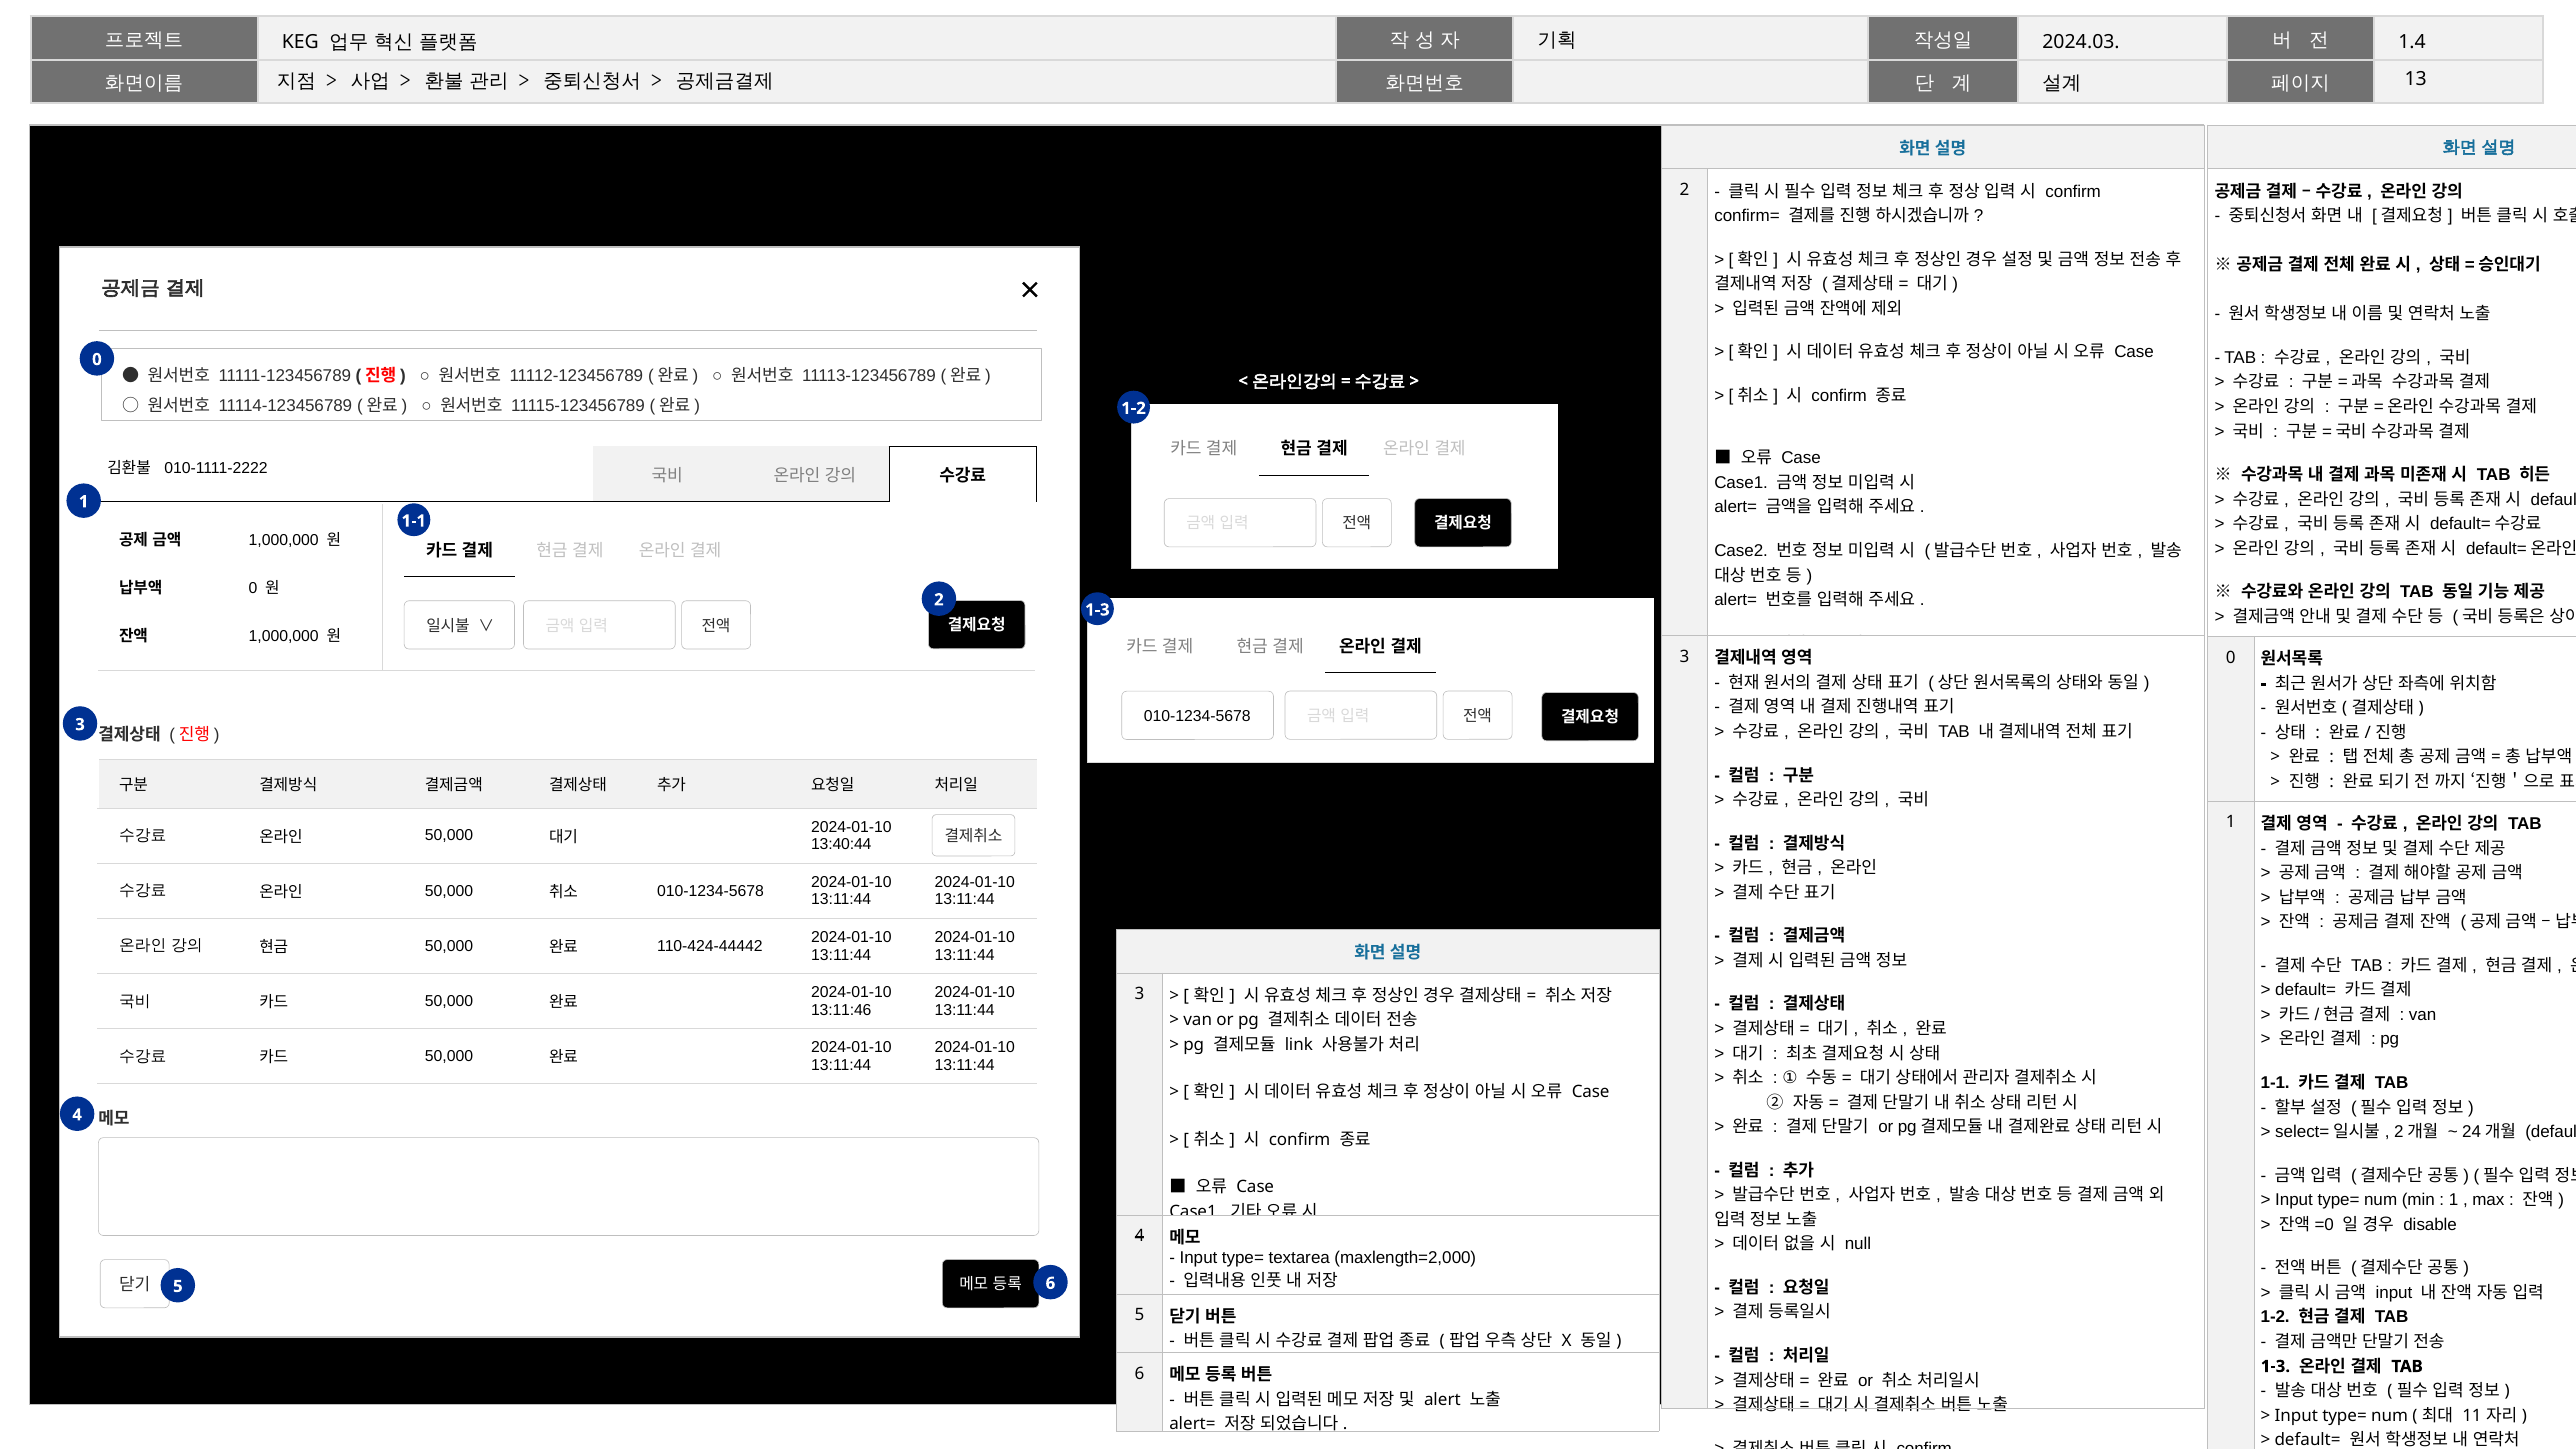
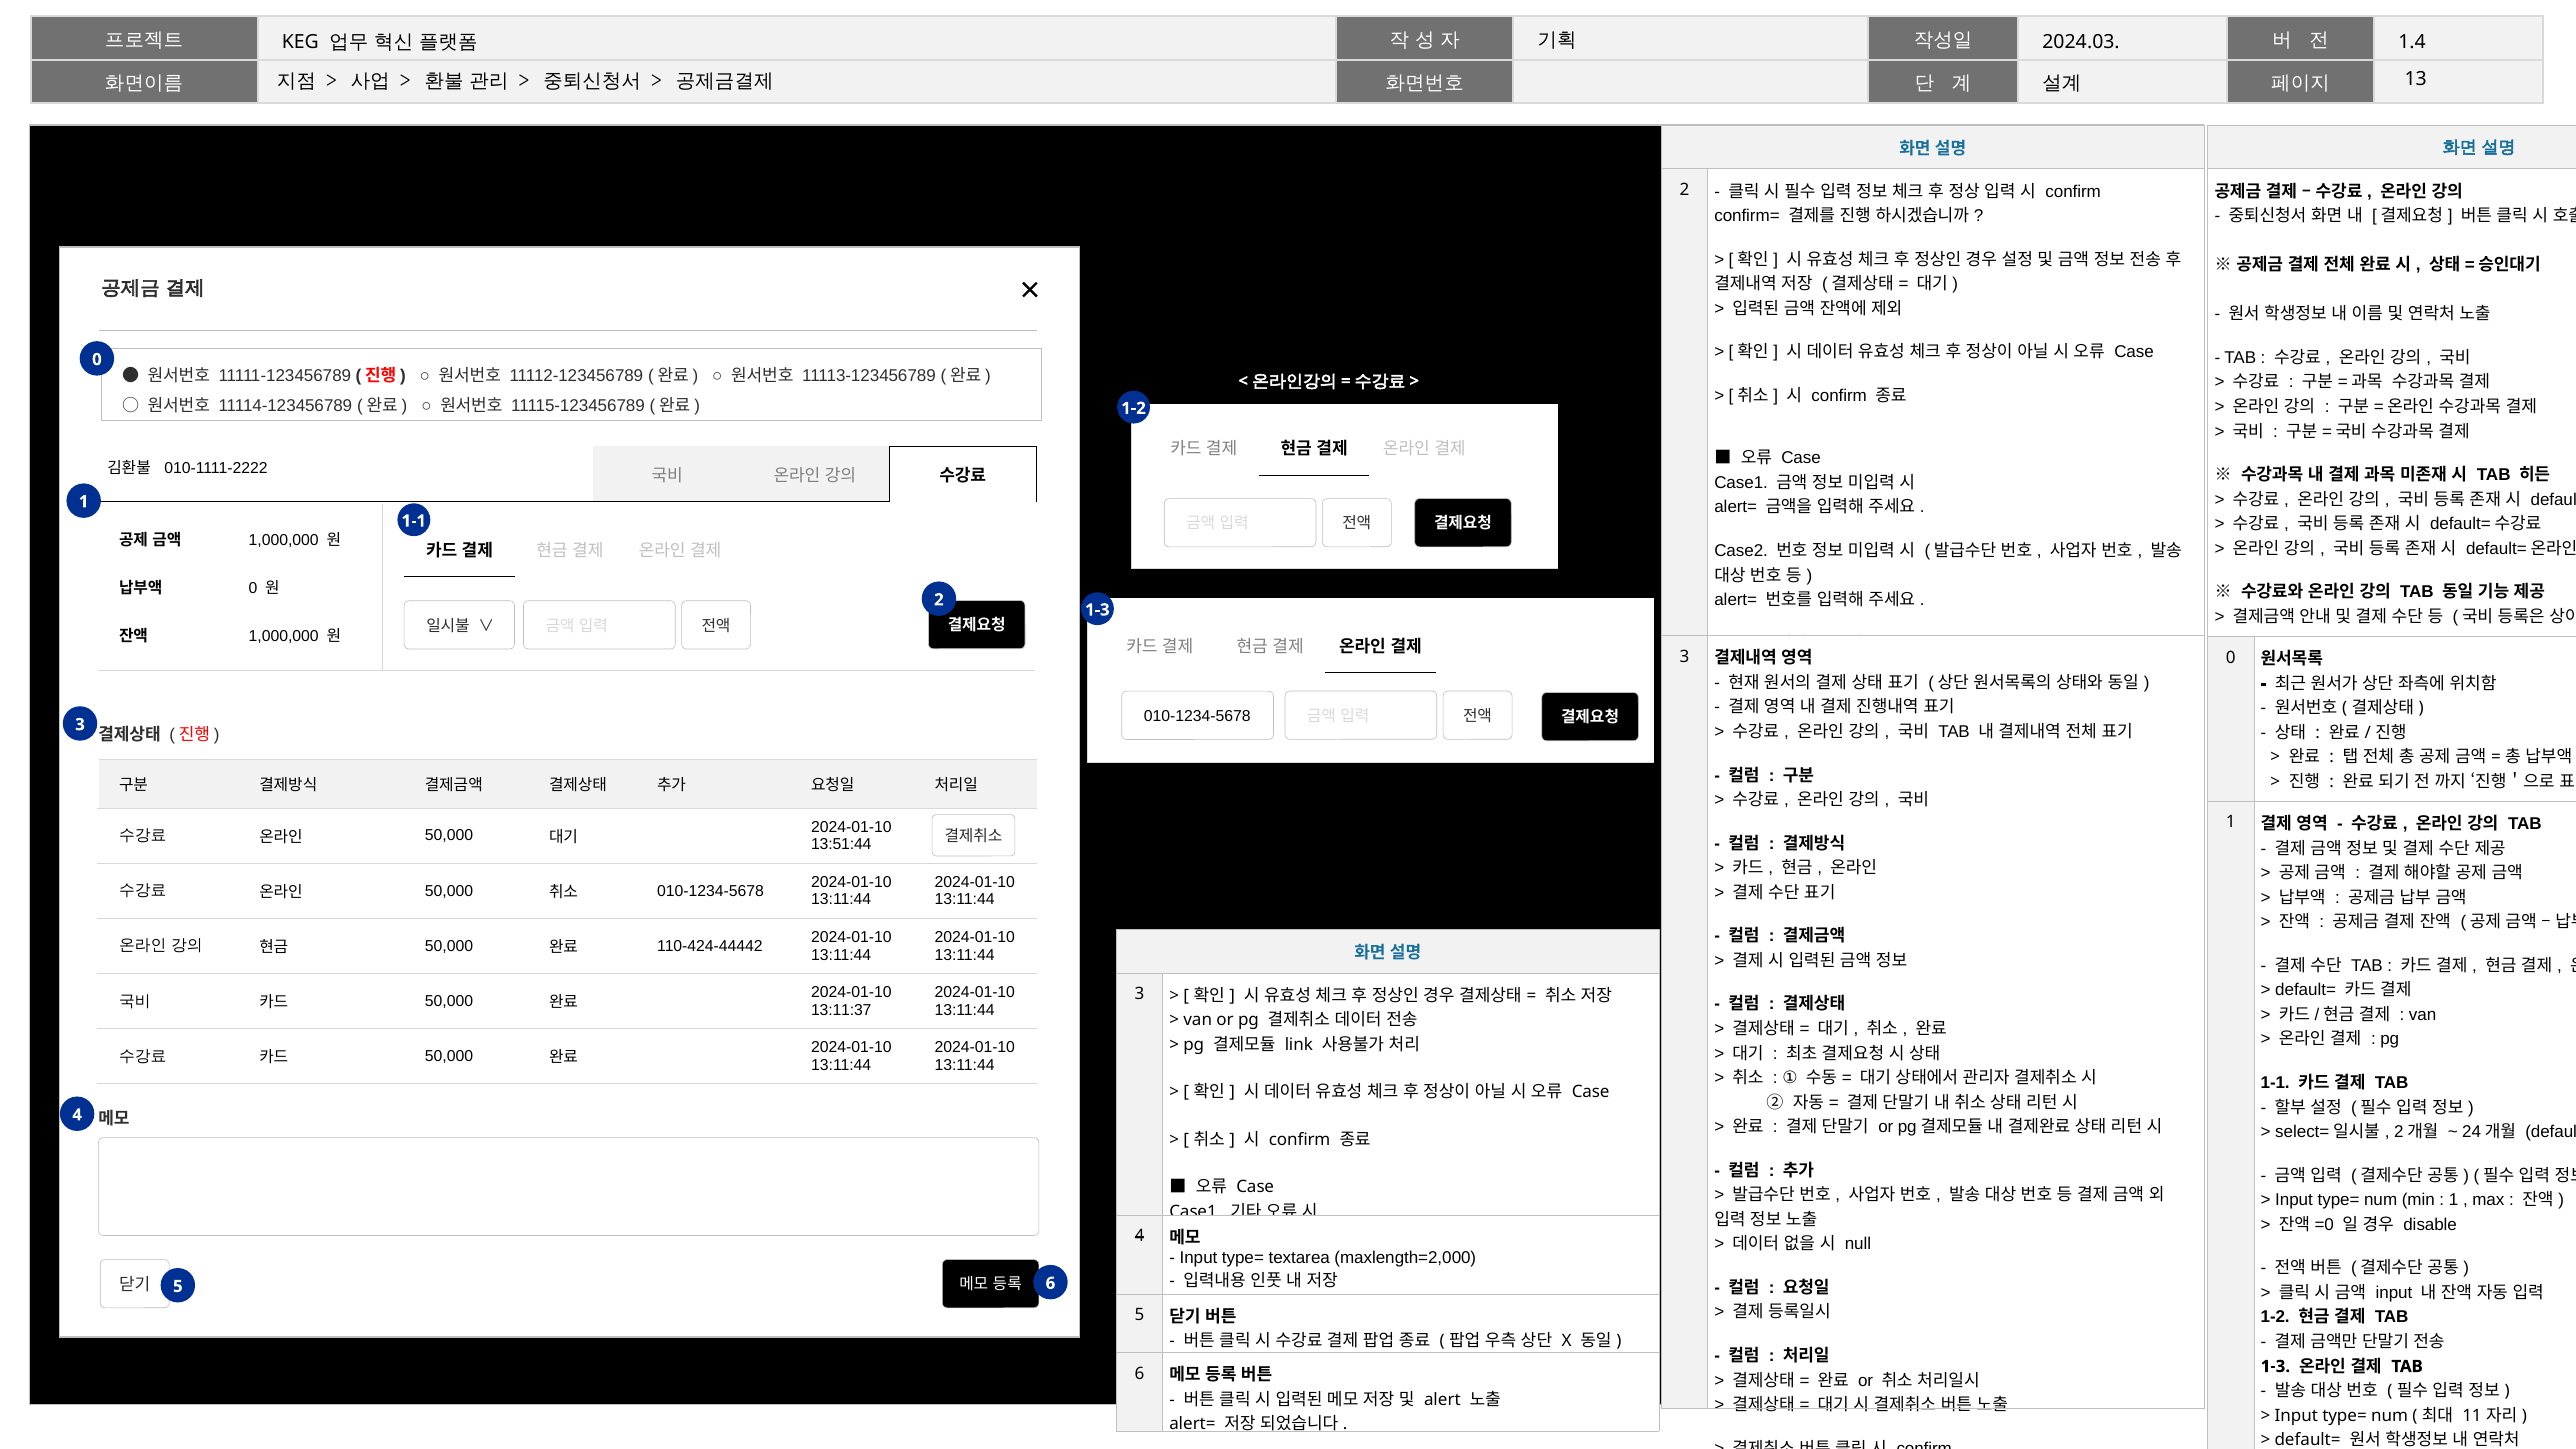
13:40:44: 13:40:44 -> 13:51:44
13:11:46: 13:11:46 -> 13:11:37
